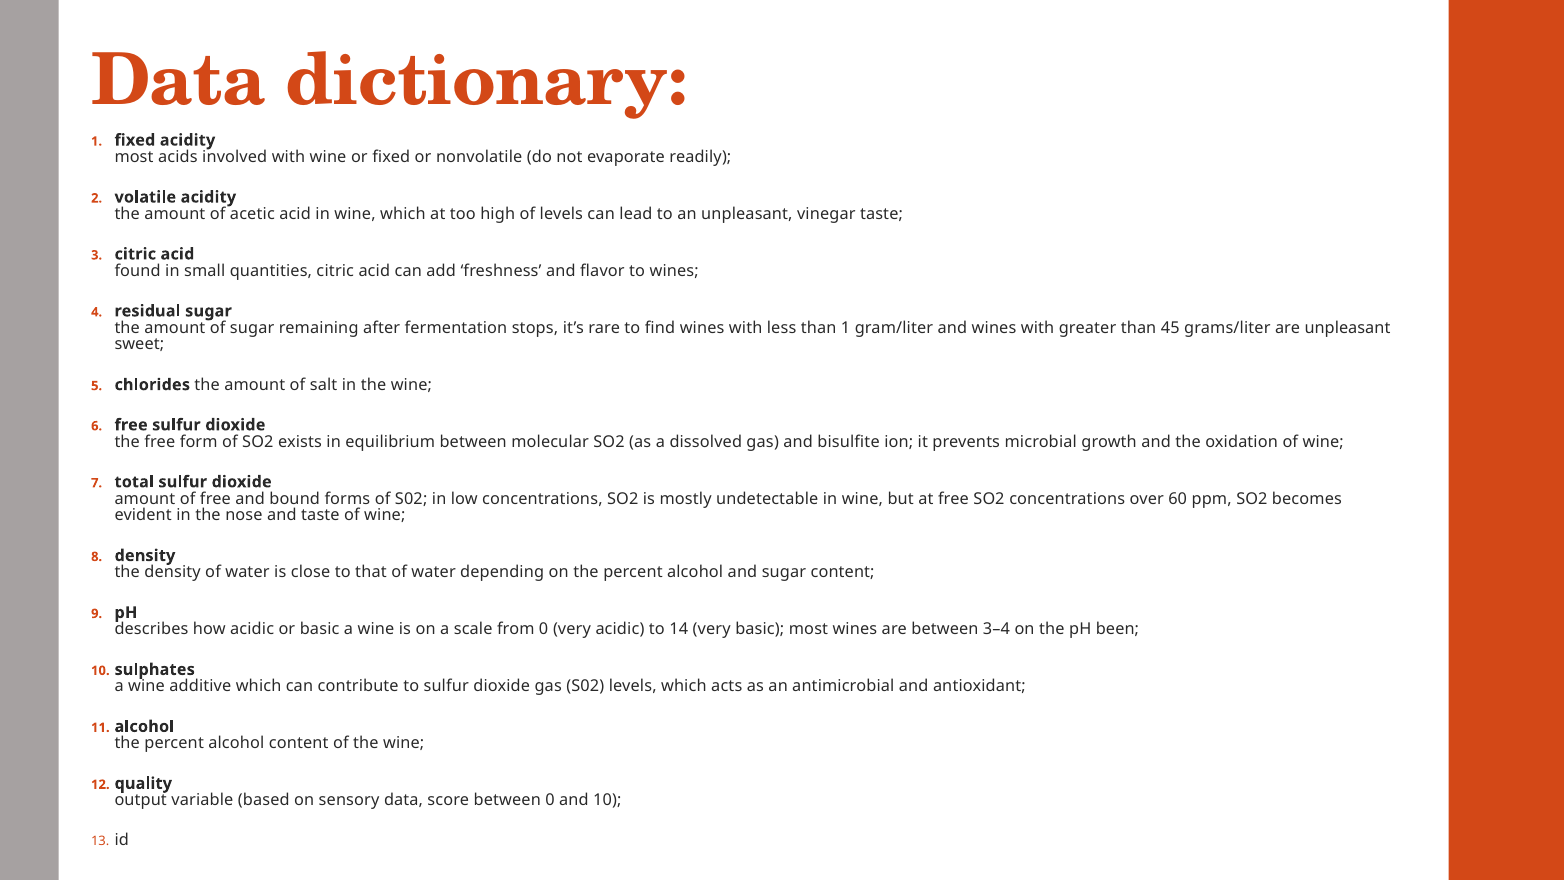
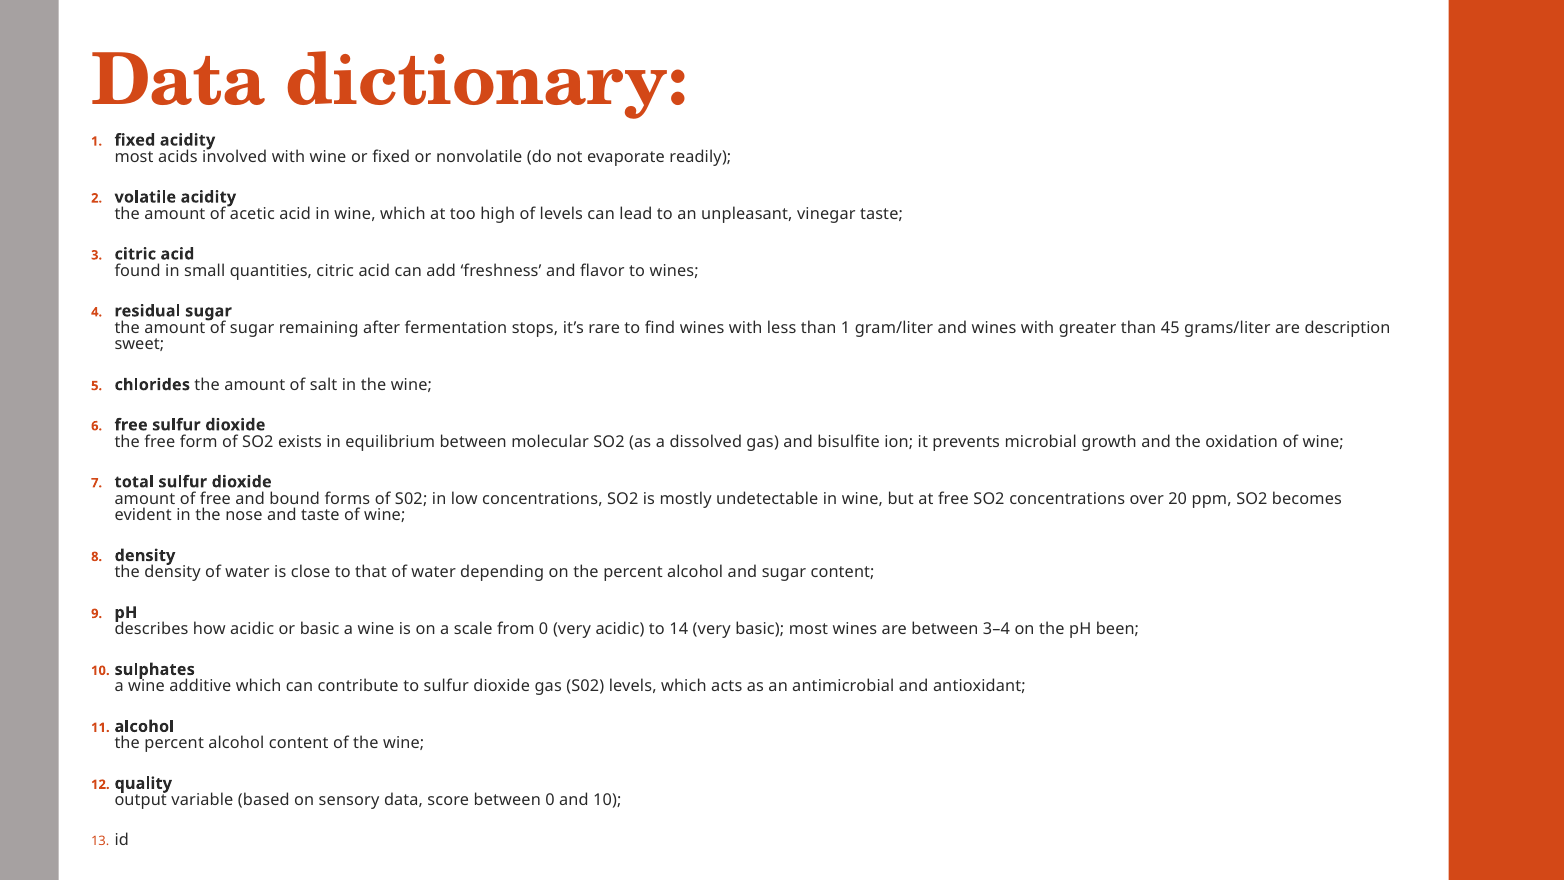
are unpleasant: unpleasant -> description
60: 60 -> 20
